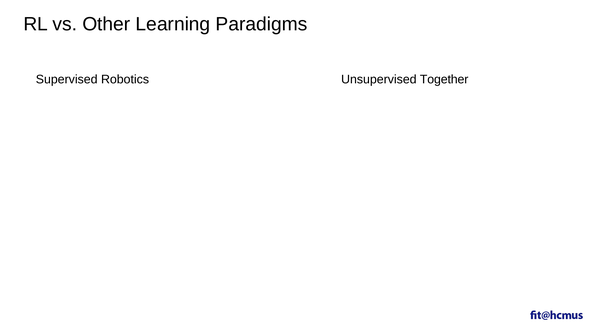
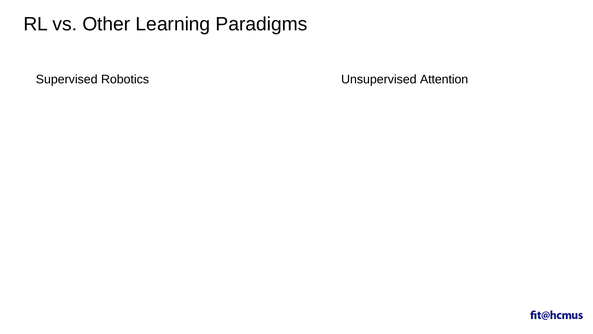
Together: Together -> Attention
